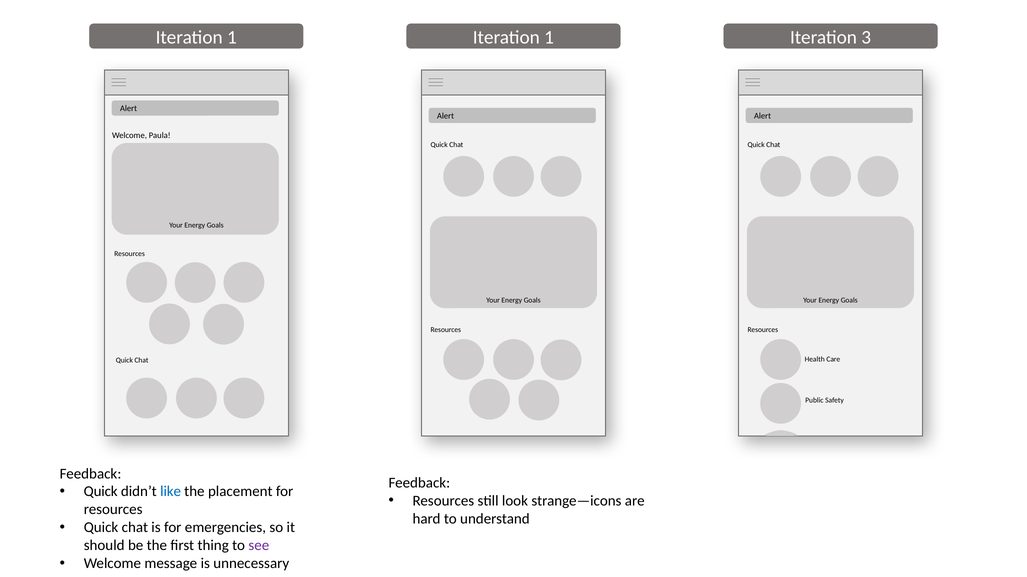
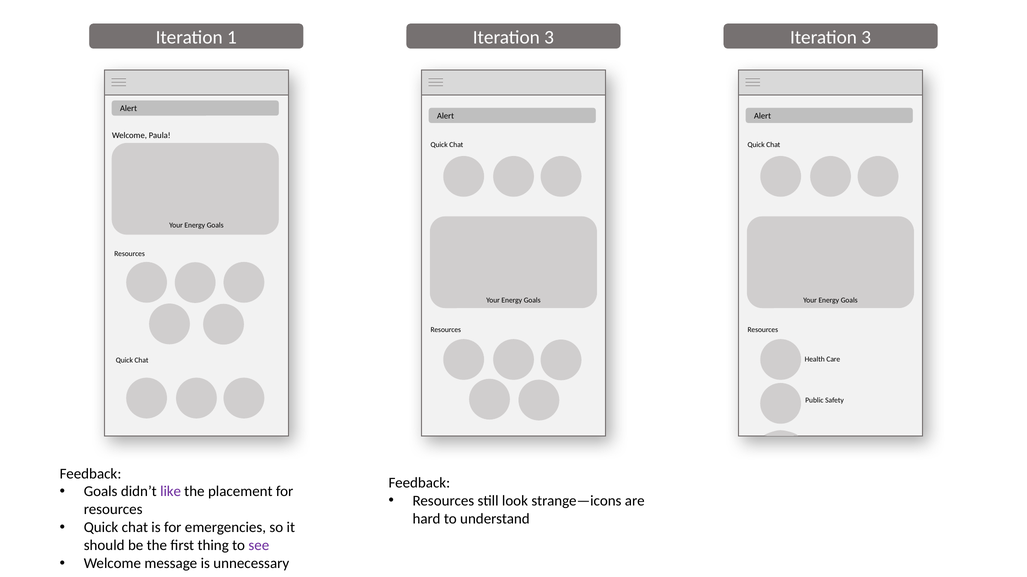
1 Iteration 1: 1 -> 3
Quick at (101, 492): Quick -> Goals
like colour: blue -> purple
